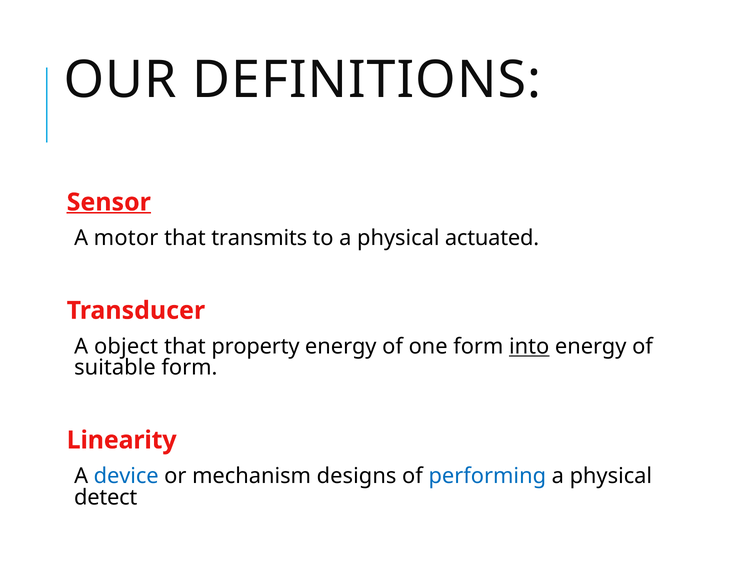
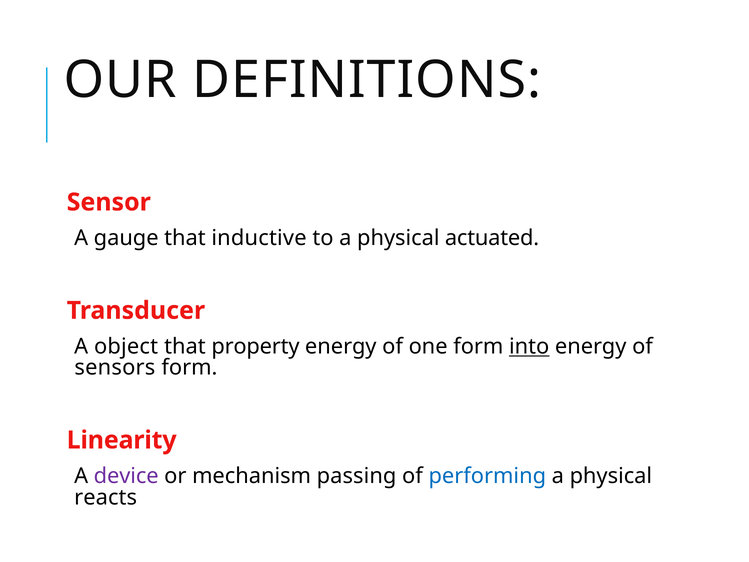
Sensor underline: present -> none
motor: motor -> gauge
transmits: transmits -> inductive
suitable: suitable -> sensors
device colour: blue -> purple
designs: designs -> passing
detect: detect -> reacts
